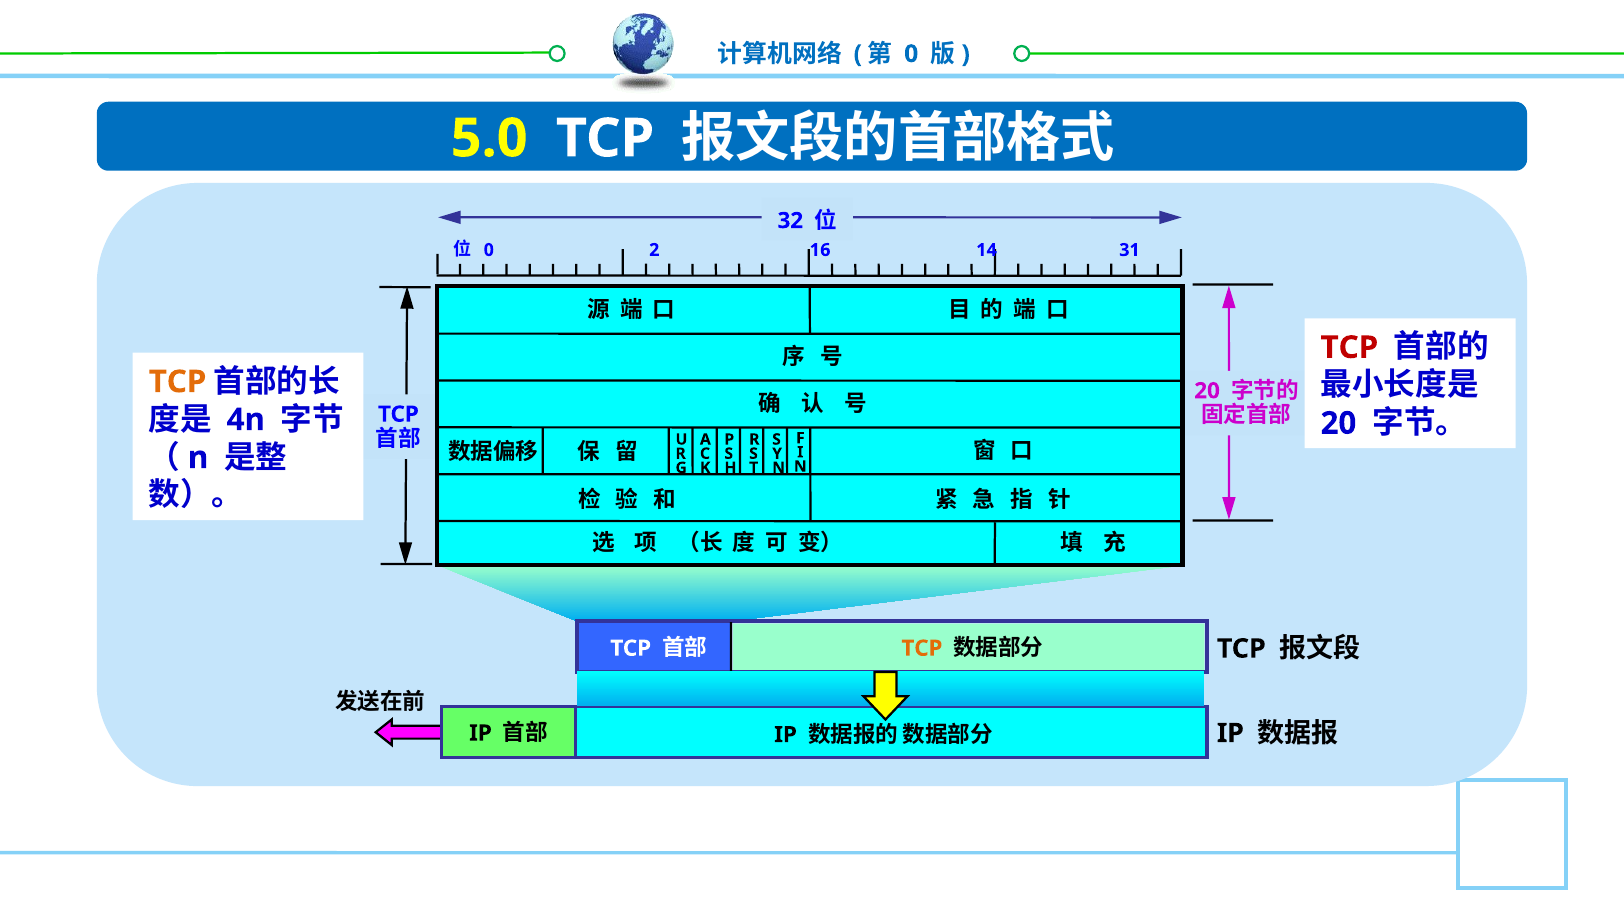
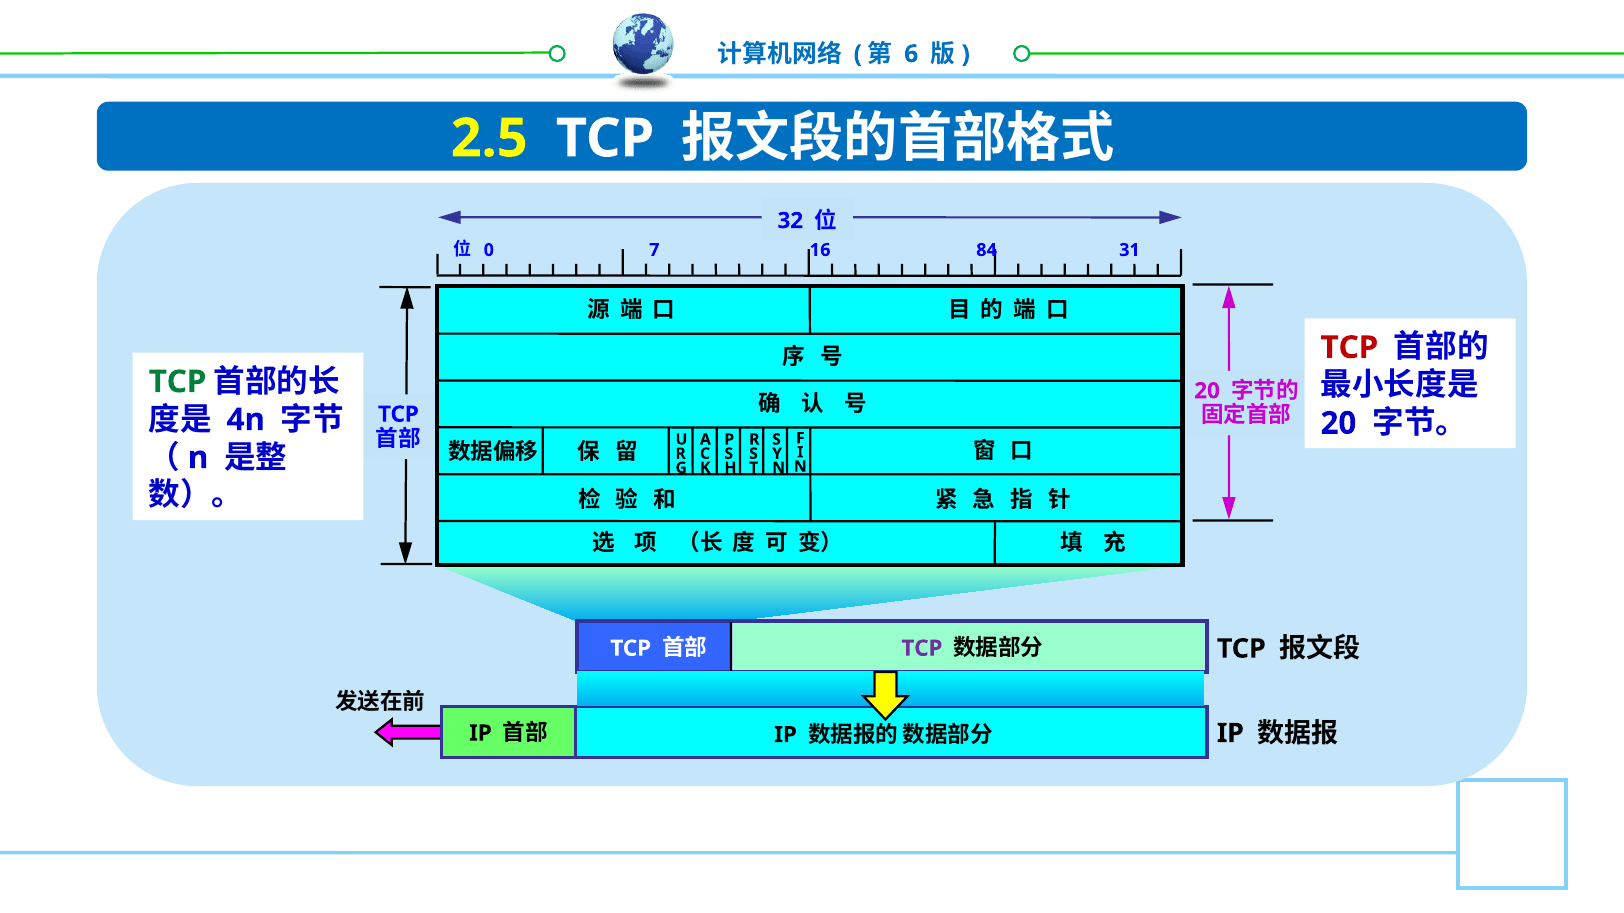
0 at (911, 54): 0 -> 6
5.0: 5.0 -> 2.5
2: 2 -> 7
14: 14 -> 84
TCP at (178, 382) colour: orange -> green
TCP at (922, 649) colour: orange -> purple
